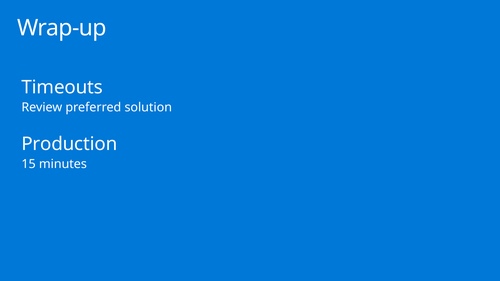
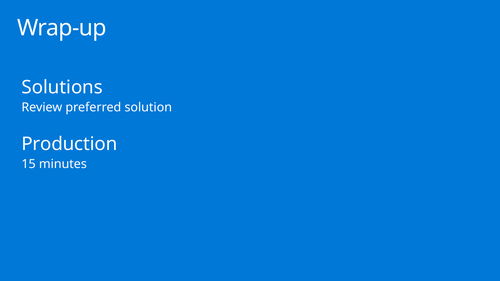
Timeouts: Timeouts -> Solutions
